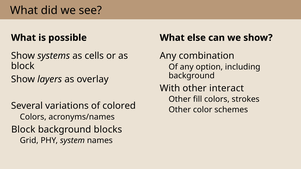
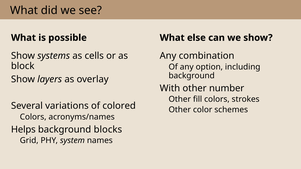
interact: interact -> number
Block at (23, 130): Block -> Helps
